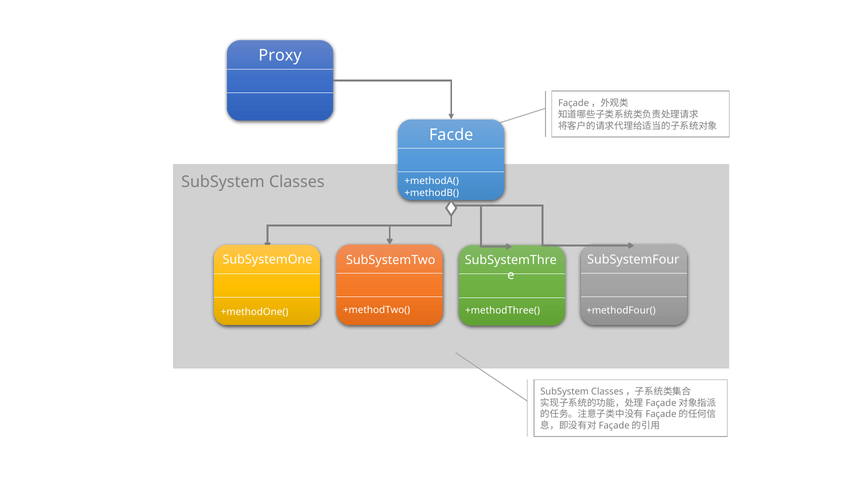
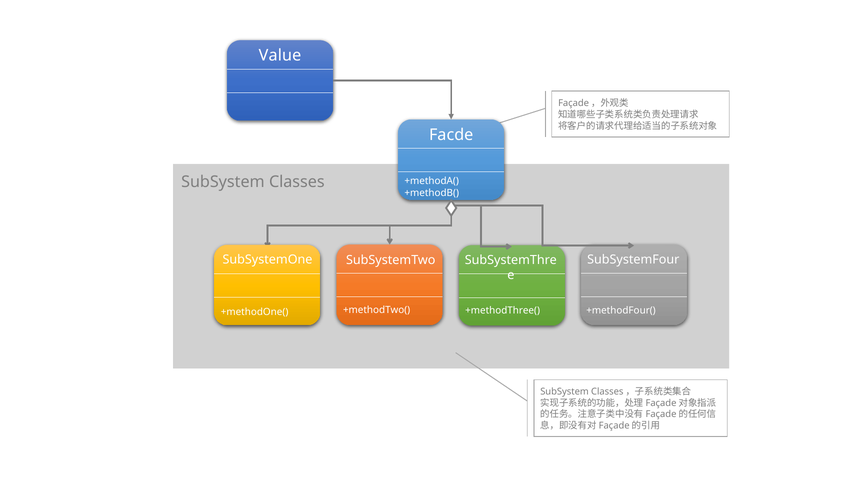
Proxy: Proxy -> Value
